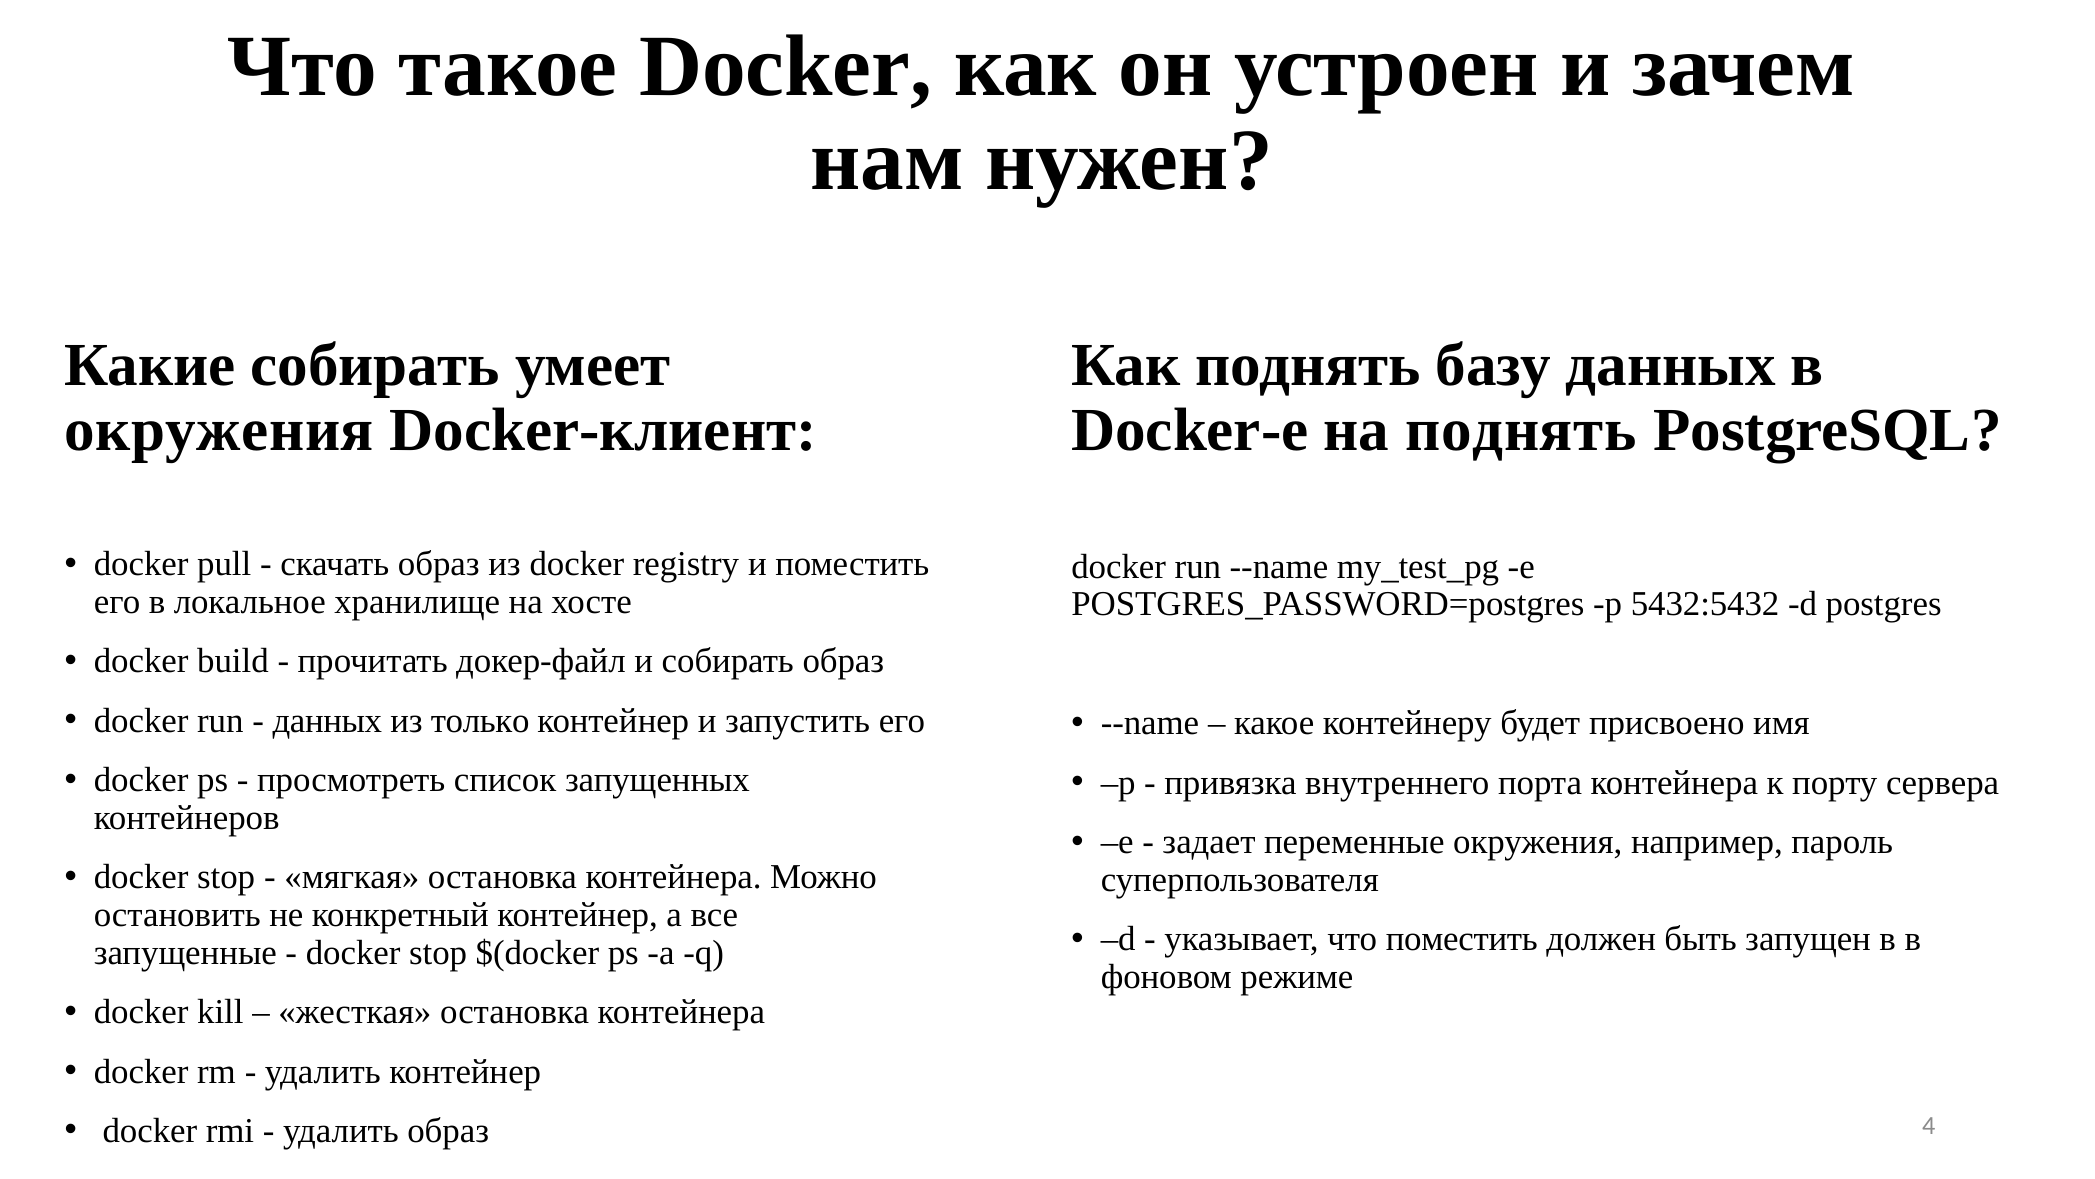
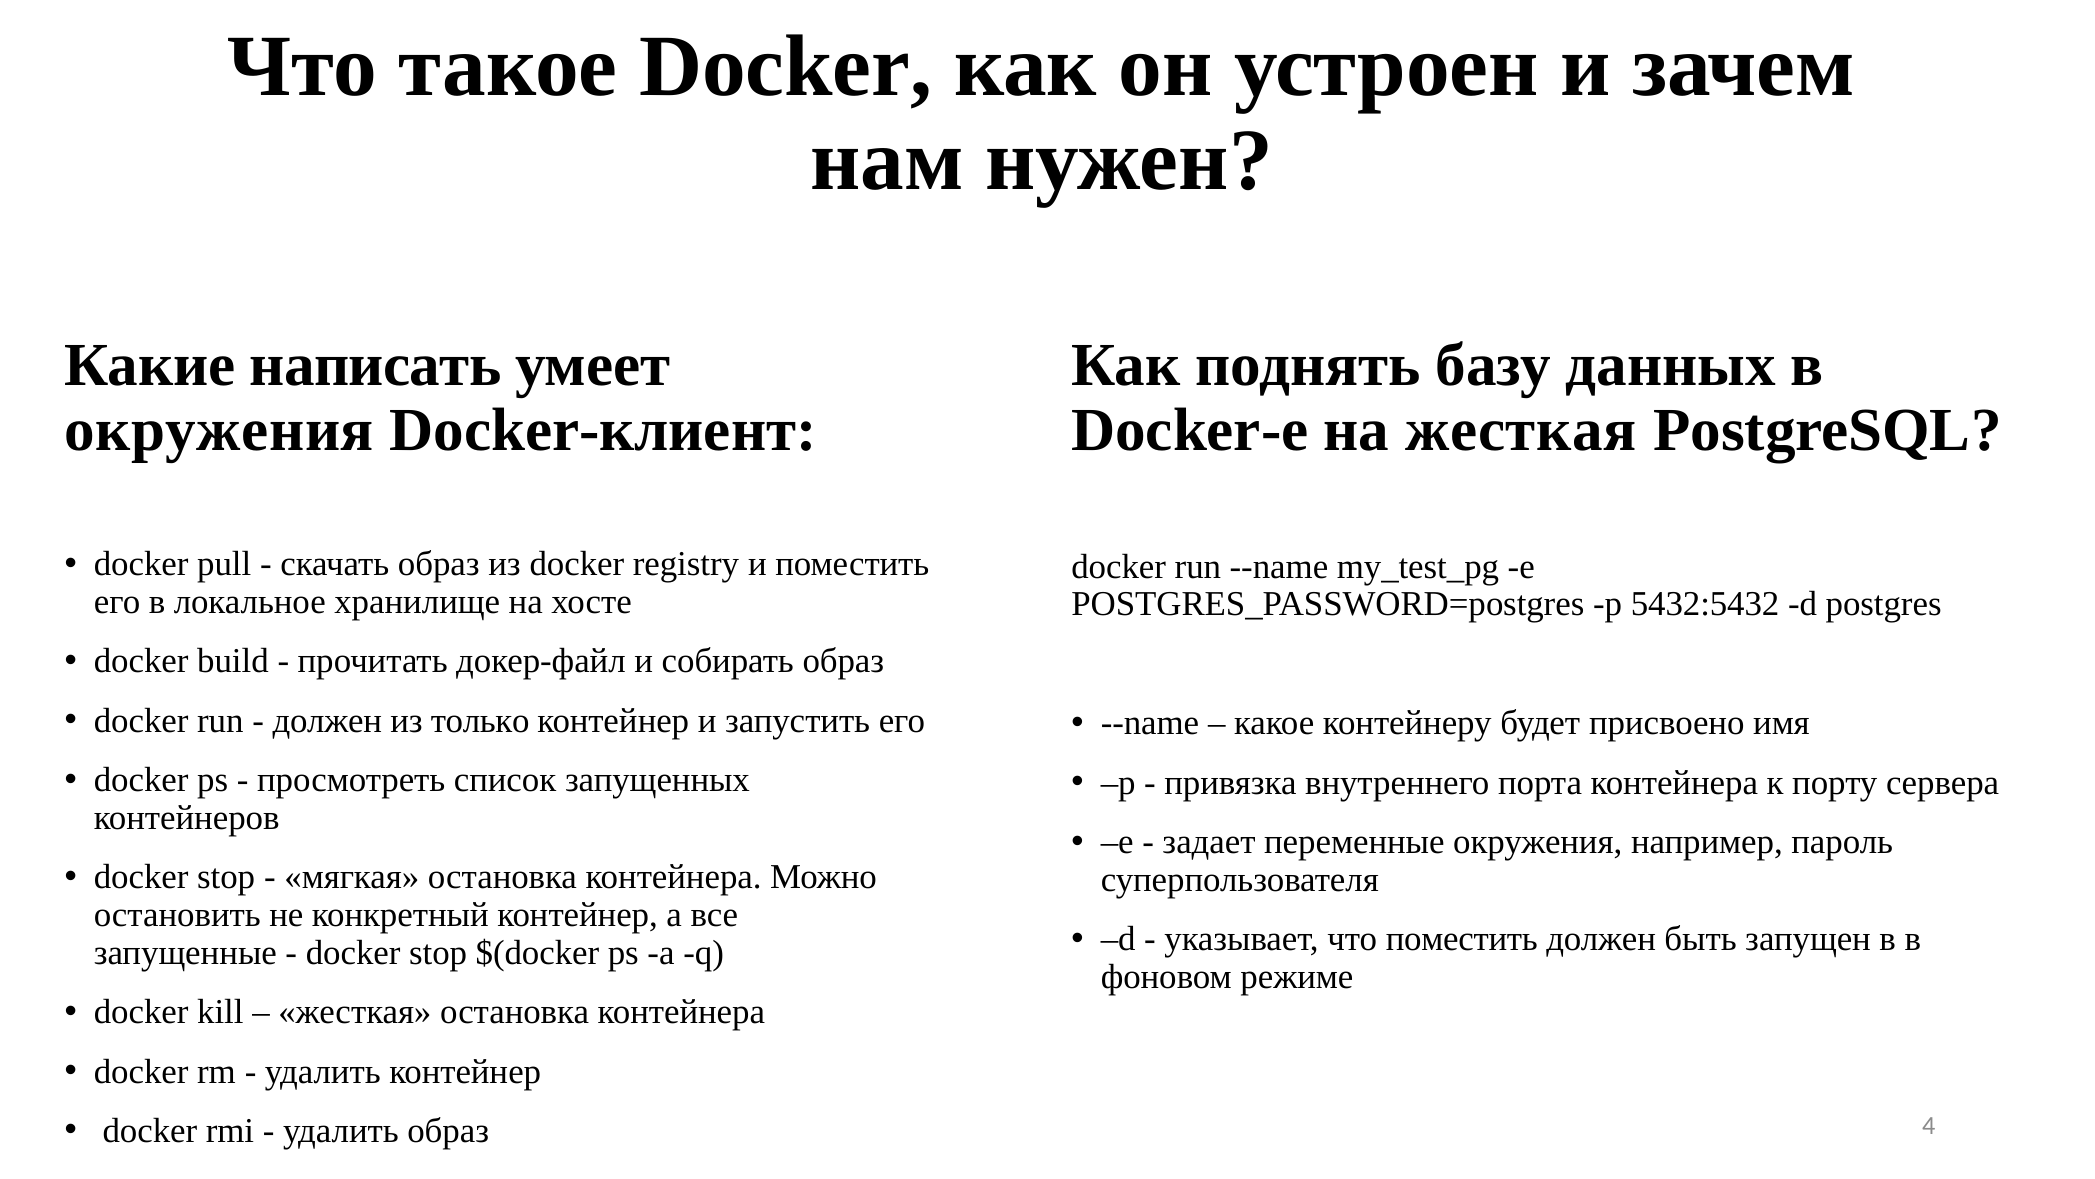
Какие собирать: собирать -> написать
на поднять: поднять -> жесткая
данных at (327, 720): данных -> должен
